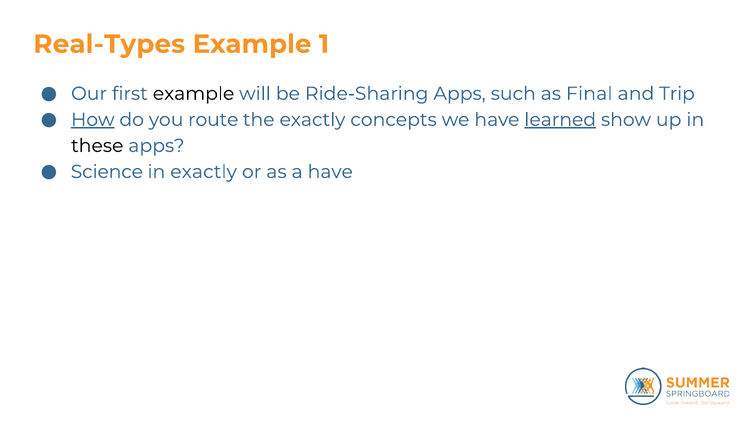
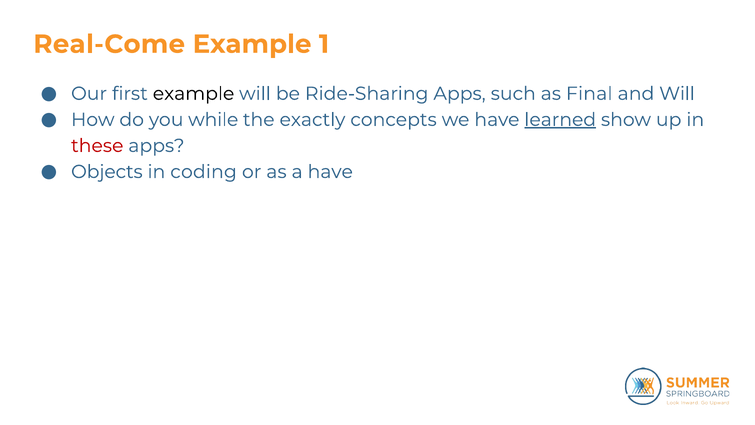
Real-Types: Real-Types -> Real-Come
and Trip: Trip -> Will
How underline: present -> none
route: route -> while
these colour: black -> red
Science: Science -> Objects
in exactly: exactly -> coding
